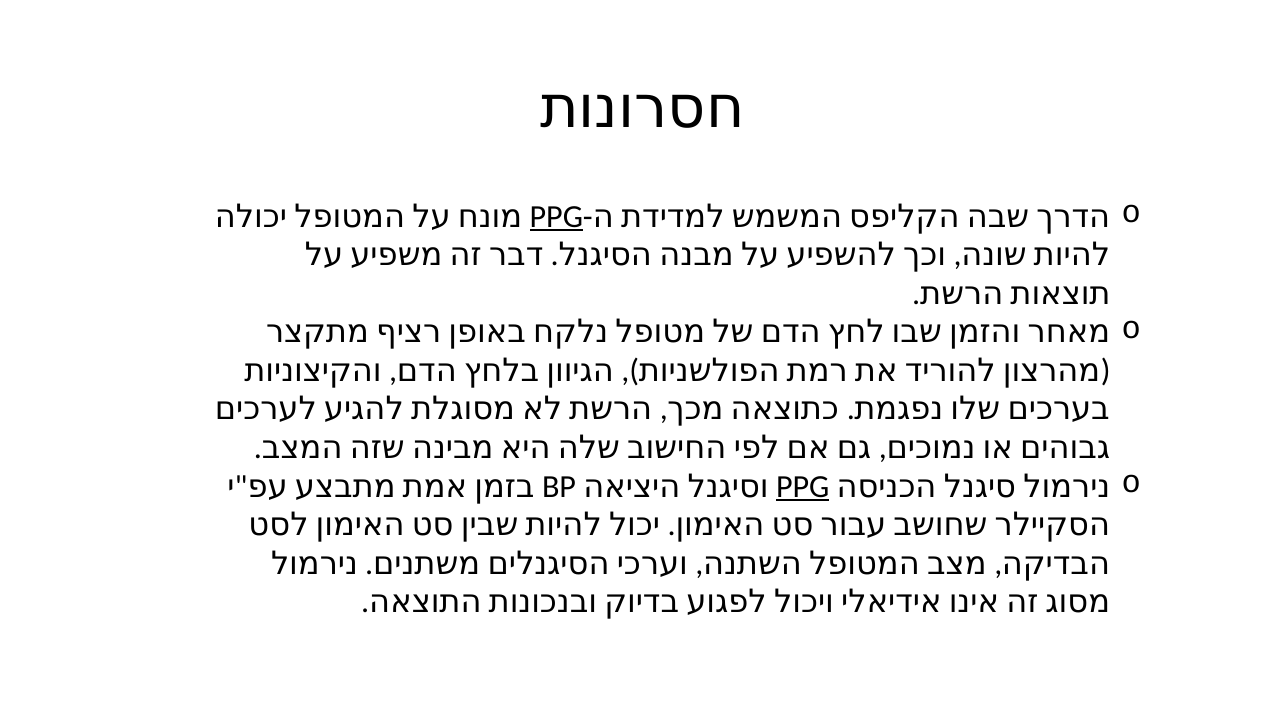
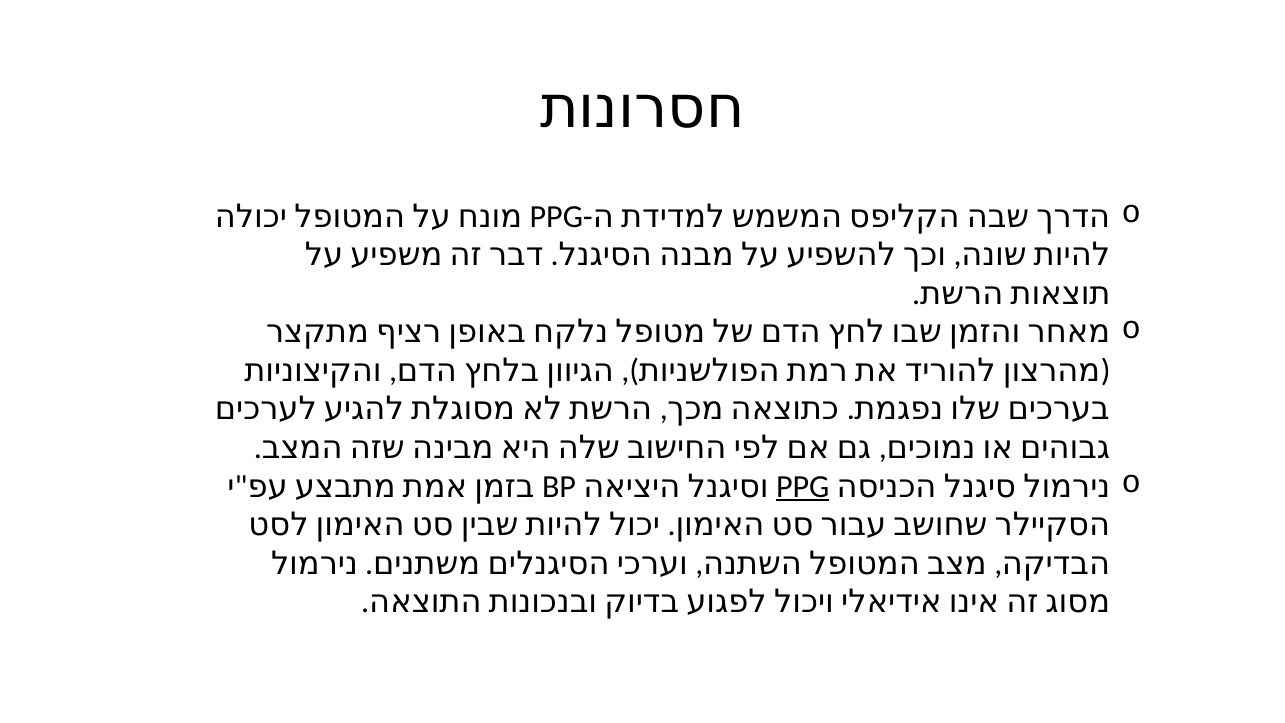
PPG at (556, 216) underline: present -> none
